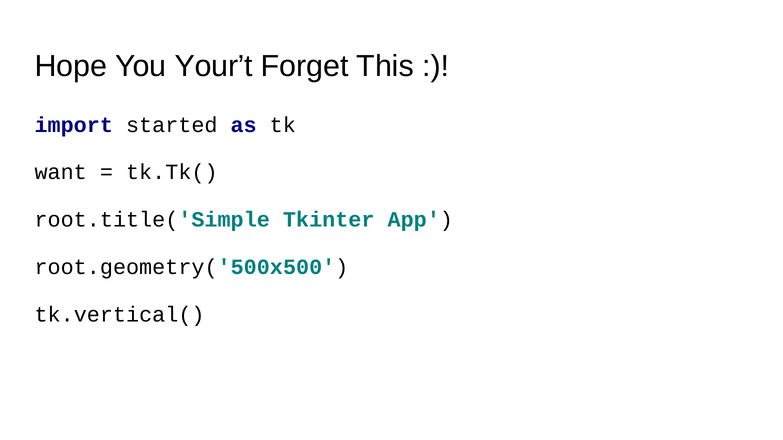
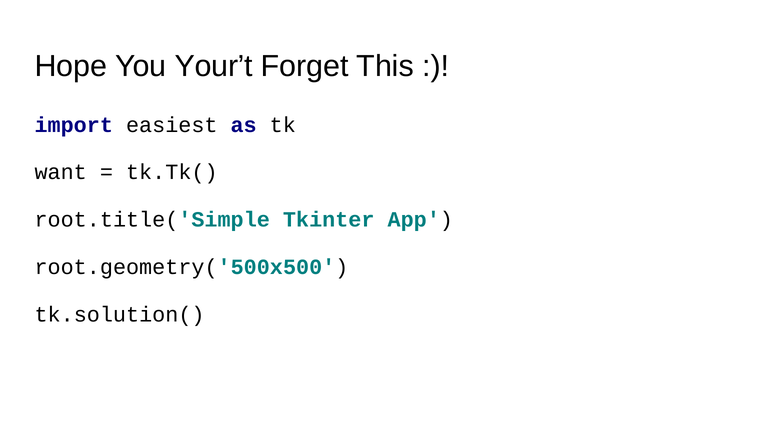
started: started -> easiest
tk.vertical(: tk.vertical( -> tk.solution(
